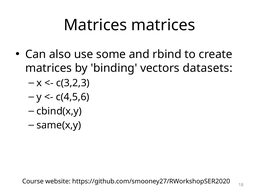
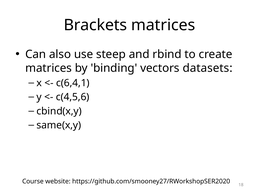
Matrices at (95, 25): Matrices -> Brackets
some: some -> steep
c(3,2,3: c(3,2,3 -> c(6,4,1
